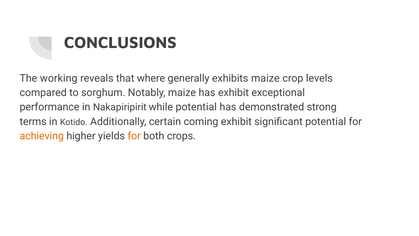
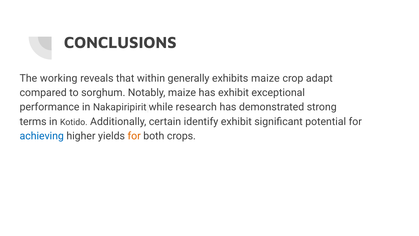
where: where -> within
levels: levels -> adapt
while potential: potential -> research
coming: coming -> identify
achieving colour: orange -> blue
